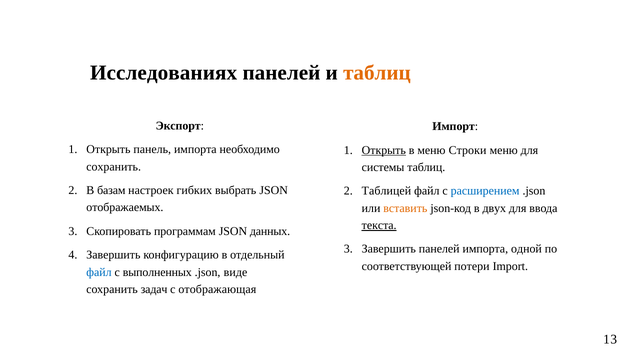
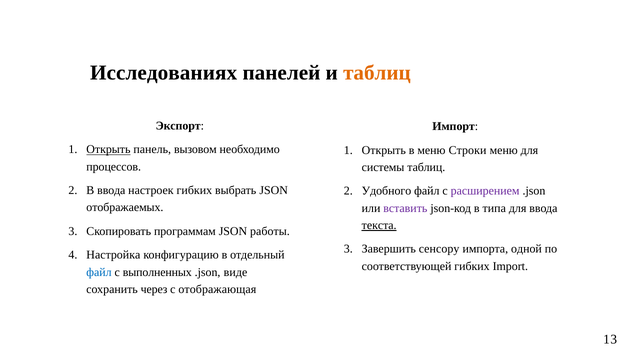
Открыть at (108, 150) underline: none -> present
панель импорта: импорта -> вызовом
Открыть at (384, 150) underline: present -> none
сохранить at (114, 167): сохранить -> процессов
В базам: базам -> ввода
Таблицей: Таблицей -> Удобного
расширением colour: blue -> purple
вставить colour: orange -> purple
двух: двух -> типа
данных: данных -> работы
Завершить панелей: панелей -> сенсору
Завершить at (113, 255): Завершить -> Настройка
соответствующей потери: потери -> гибких
задач: задач -> через
